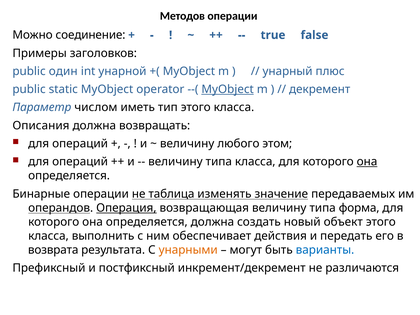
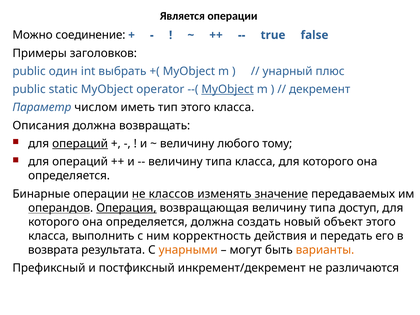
Методов: Методов -> Является
унарной: унарной -> выбрать
операций at (80, 144) underline: none -> present
этом: этом -> тому
она at (367, 162) underline: present -> none
таблица: таблица -> классов
форма: форма -> доступ
обеспечивает: обеспечивает -> корректность
варианты colour: blue -> orange
